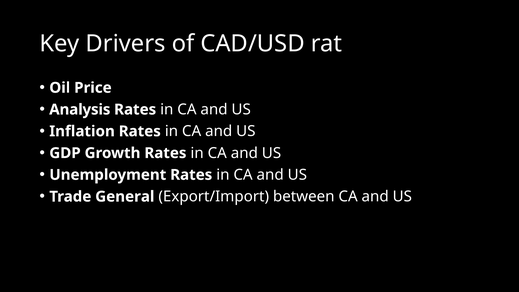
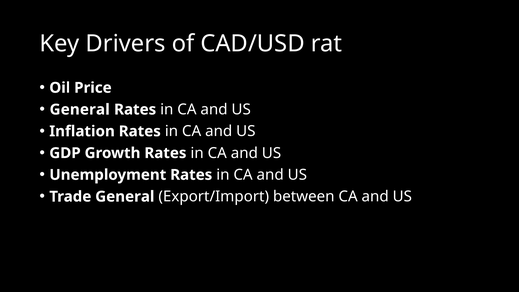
Analysis at (80, 110): Analysis -> General
